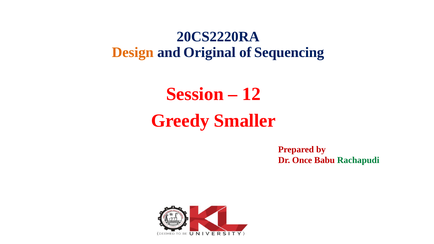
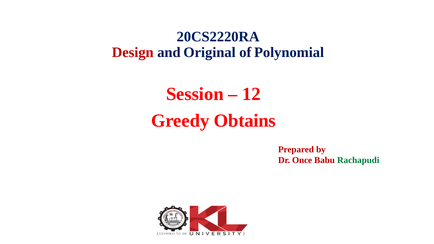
Design colour: orange -> red
Sequencing: Sequencing -> Polynomial
Smaller: Smaller -> Obtains
